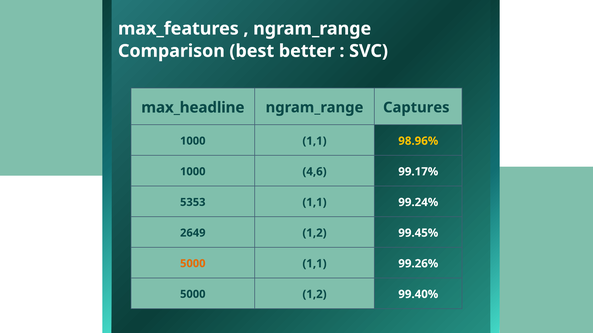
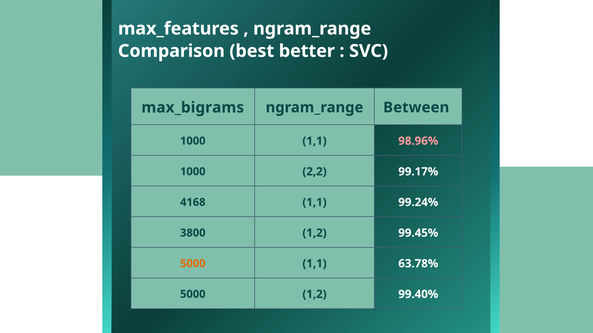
max_headline: max_headline -> max_bigrams
Captures: Captures -> Between
98.96% colour: yellow -> pink
4,6: 4,6 -> 2,2
5353: 5353 -> 4168
2649: 2649 -> 3800
99.26%: 99.26% -> 63.78%
